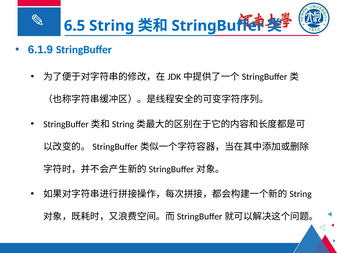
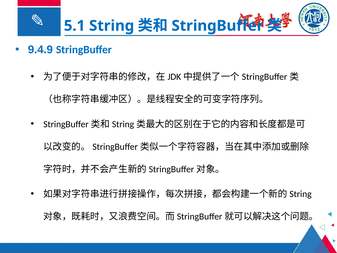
6.5: 6.5 -> 5.1
6.1.9: 6.1.9 -> 9.4.9
